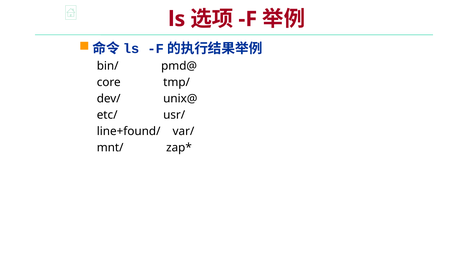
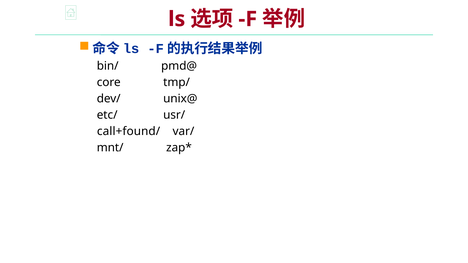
line+found/: line+found/ -> call+found/
